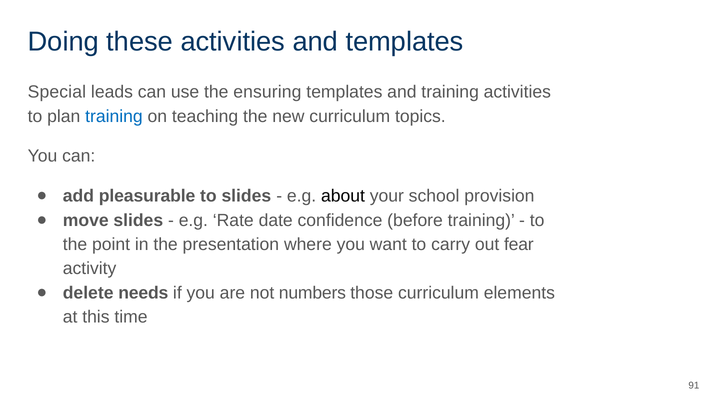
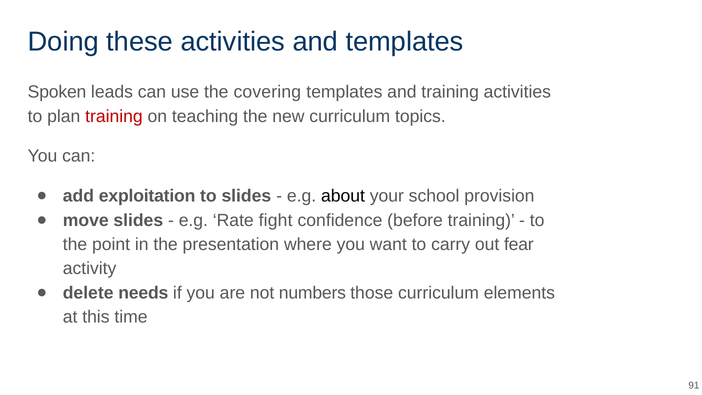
Special: Special -> Spoken
ensuring: ensuring -> covering
training at (114, 116) colour: blue -> red
pleasurable: pleasurable -> exploitation
date: date -> fight
